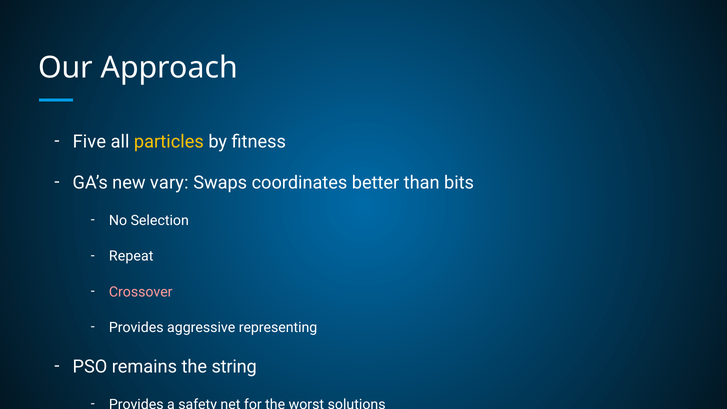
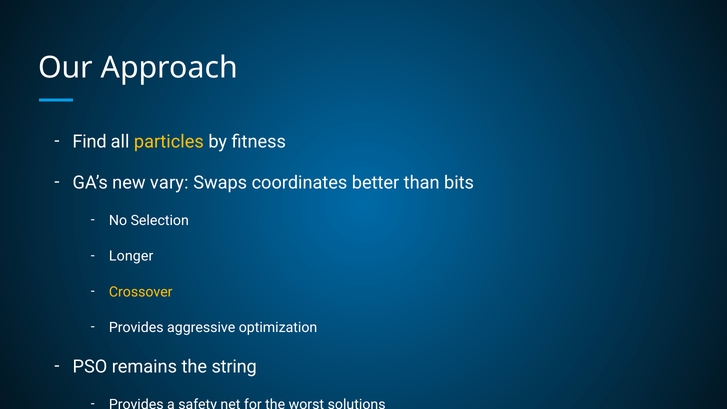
Five: Five -> Find
Repeat: Repeat -> Longer
Crossover colour: pink -> yellow
representing: representing -> optimization
